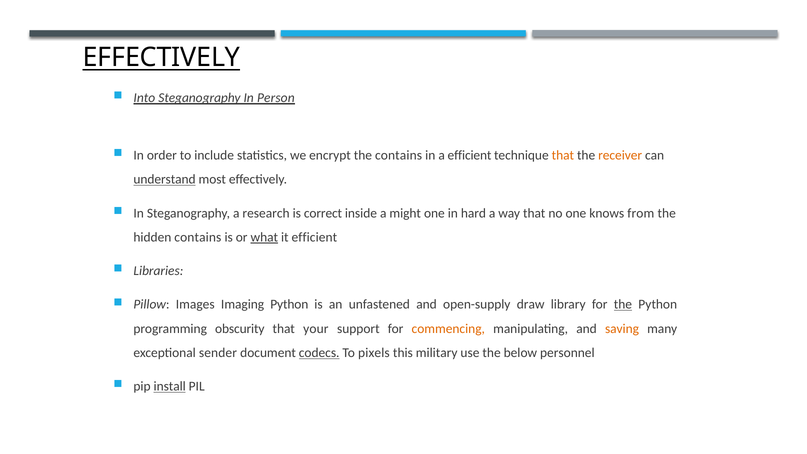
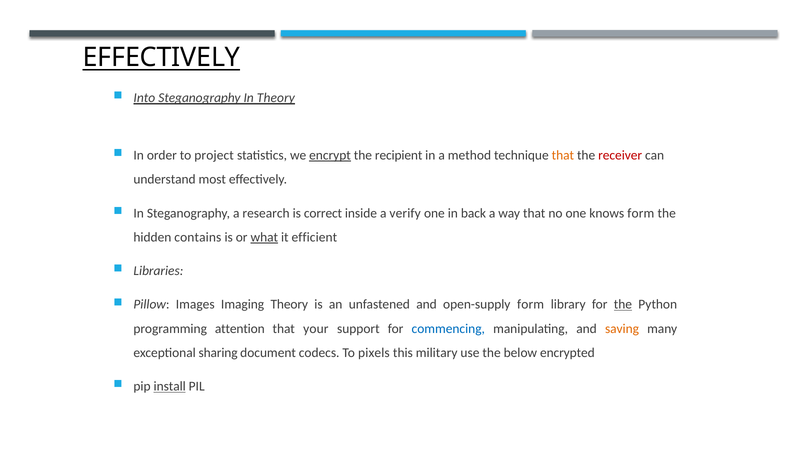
In Person: Person -> Theory
include: include -> project
encrypt underline: none -> present
the contains: contains -> recipient
a efficient: efficient -> method
receiver colour: orange -> red
understand underline: present -> none
might: might -> verify
hard: hard -> back
knows from: from -> form
Imaging Python: Python -> Theory
open-supply draw: draw -> form
obscurity: obscurity -> attention
commencing colour: orange -> blue
sender: sender -> sharing
codecs underline: present -> none
personnel: personnel -> encrypted
